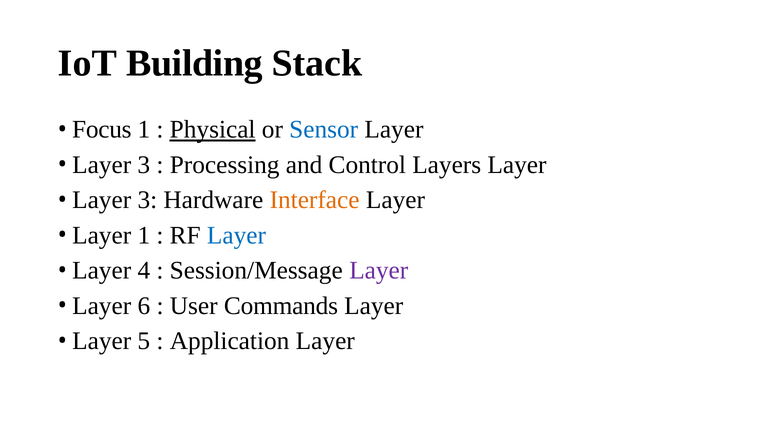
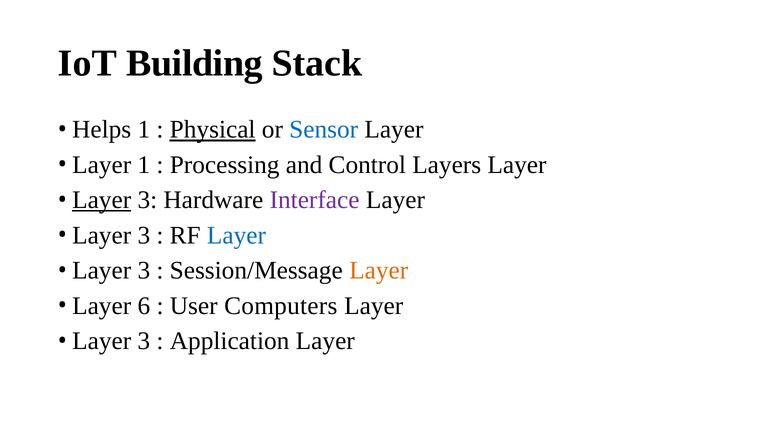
Focus: Focus -> Helps
3 at (144, 165): 3 -> 1
Layer at (102, 200) underline: none -> present
Interface colour: orange -> purple
1 at (144, 236): 1 -> 3
4 at (144, 271): 4 -> 3
Layer at (379, 271) colour: purple -> orange
Commands: Commands -> Computers
5 at (144, 342): 5 -> 3
